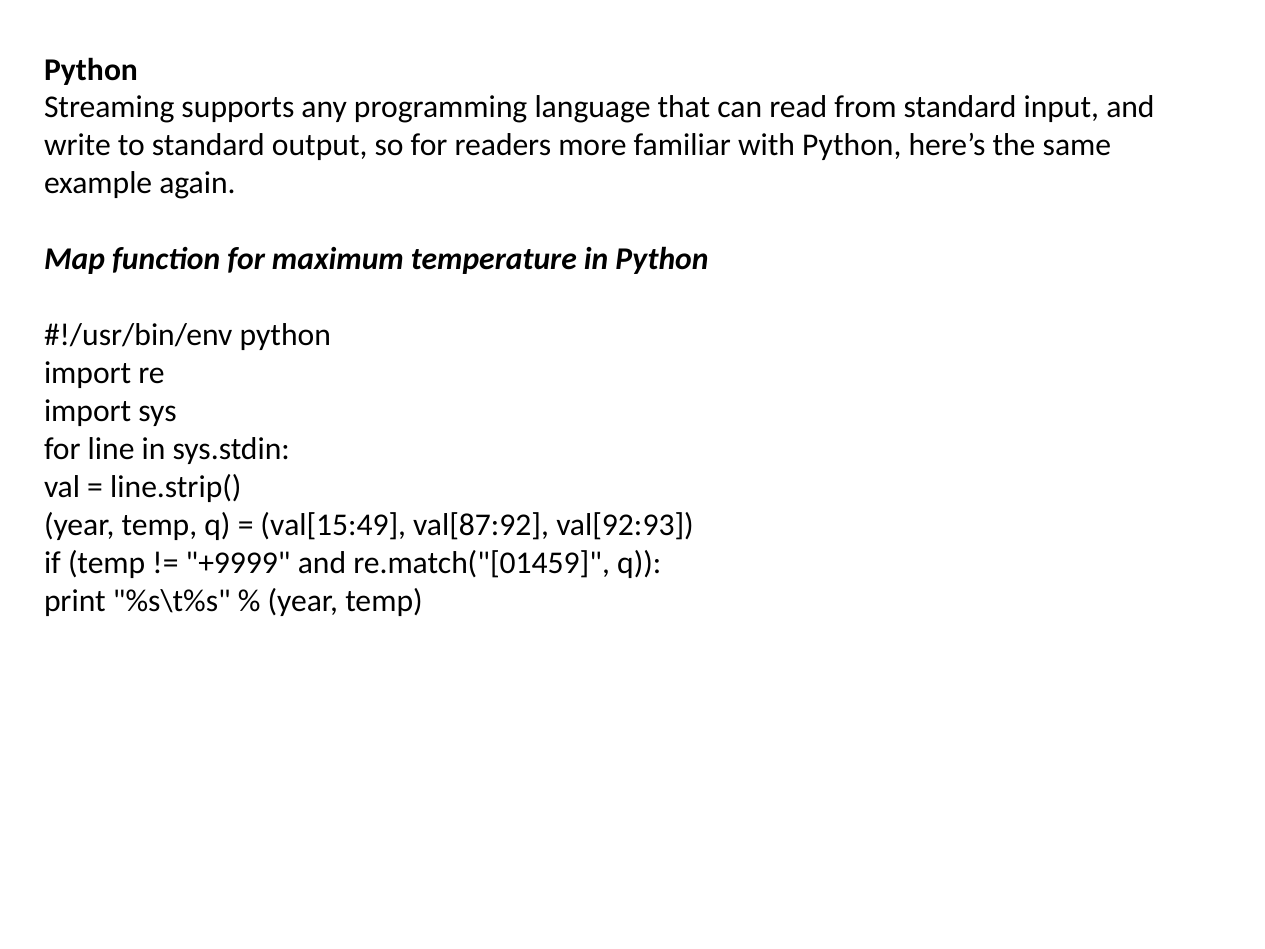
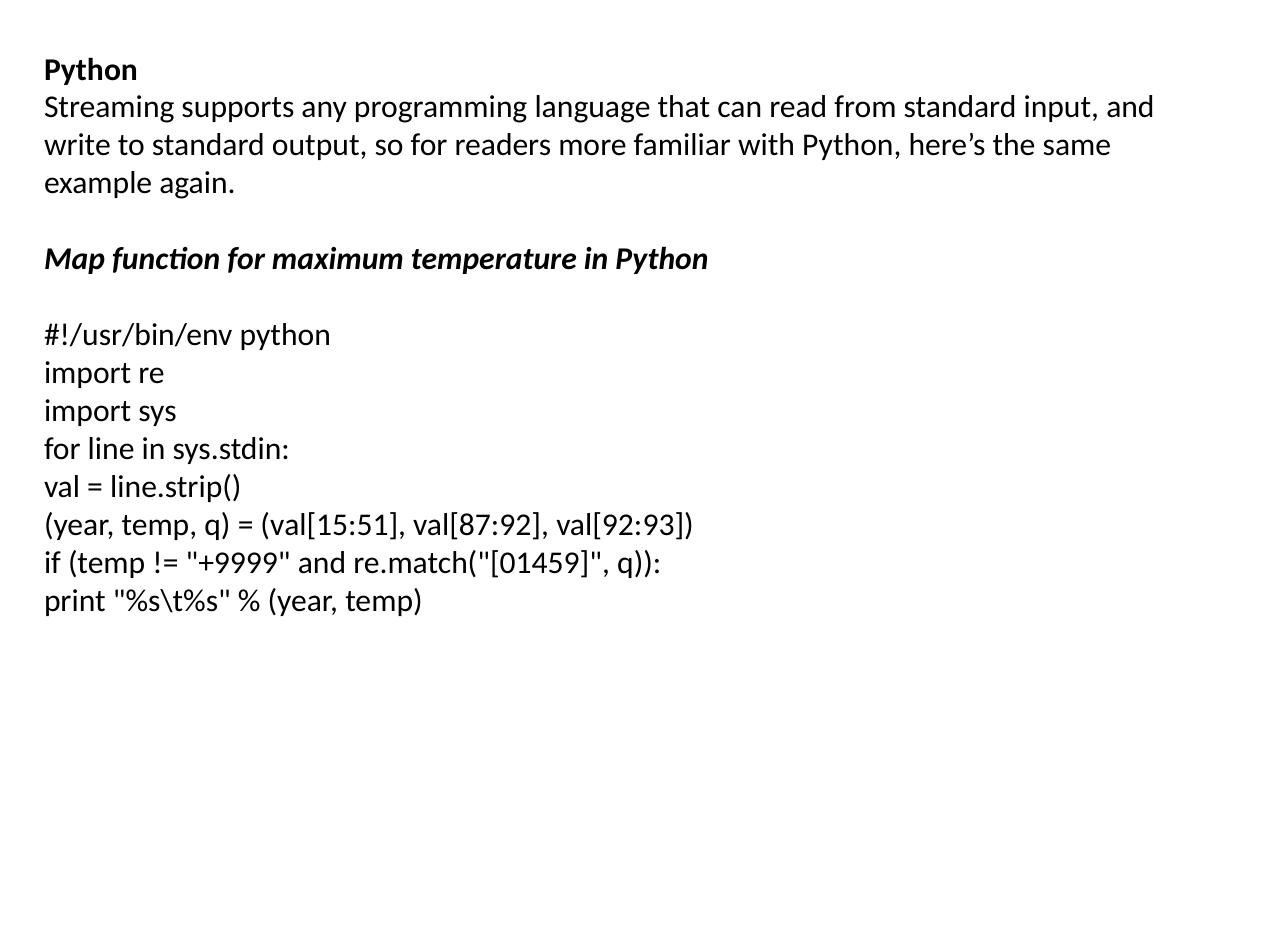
val[15:49: val[15:49 -> val[15:51
